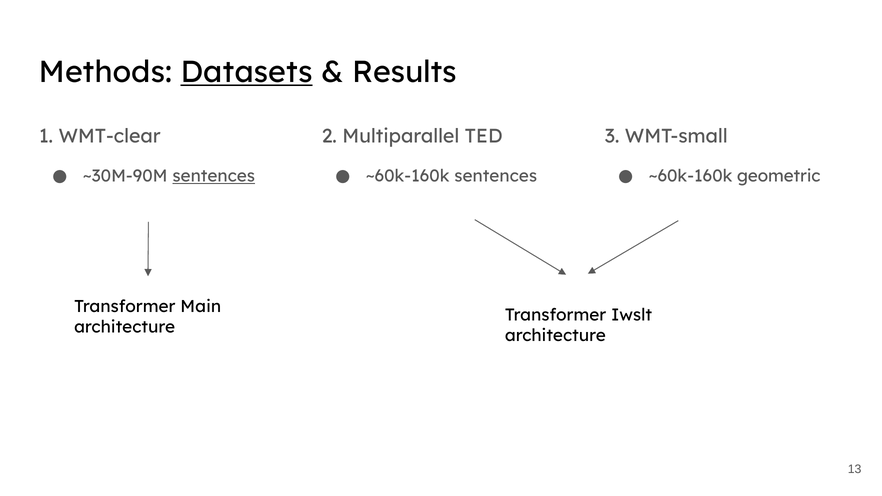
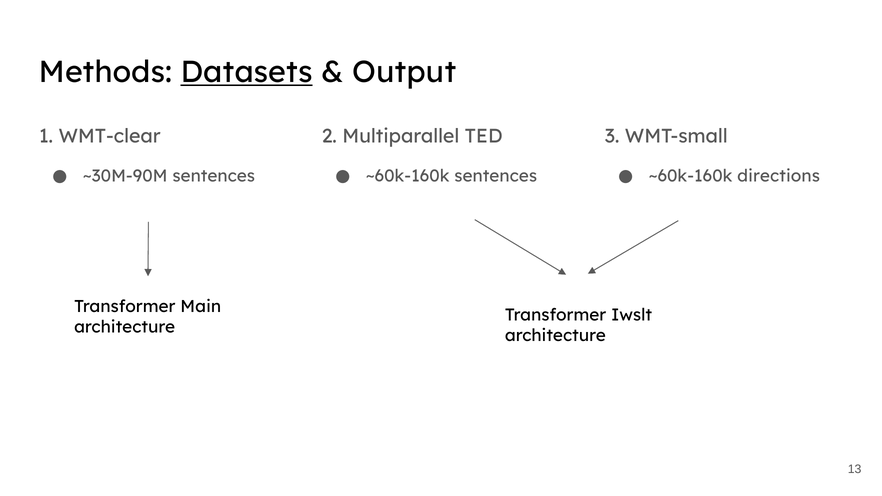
Results: Results -> Output
sentences at (214, 176) underline: present -> none
geometric: geometric -> directions
